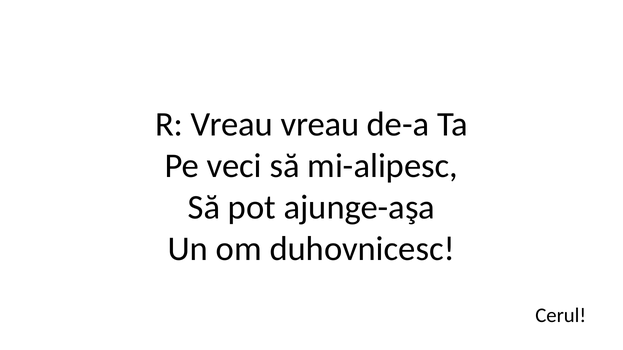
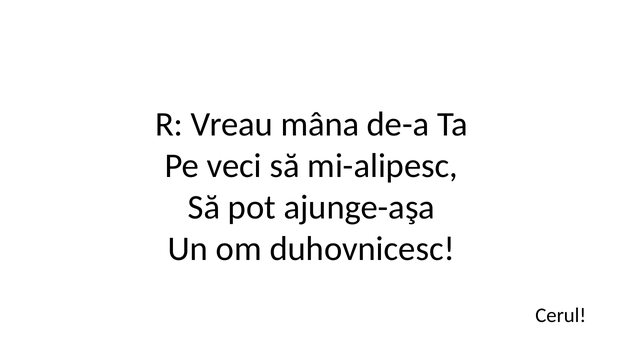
Vreau vreau: vreau -> mâna
